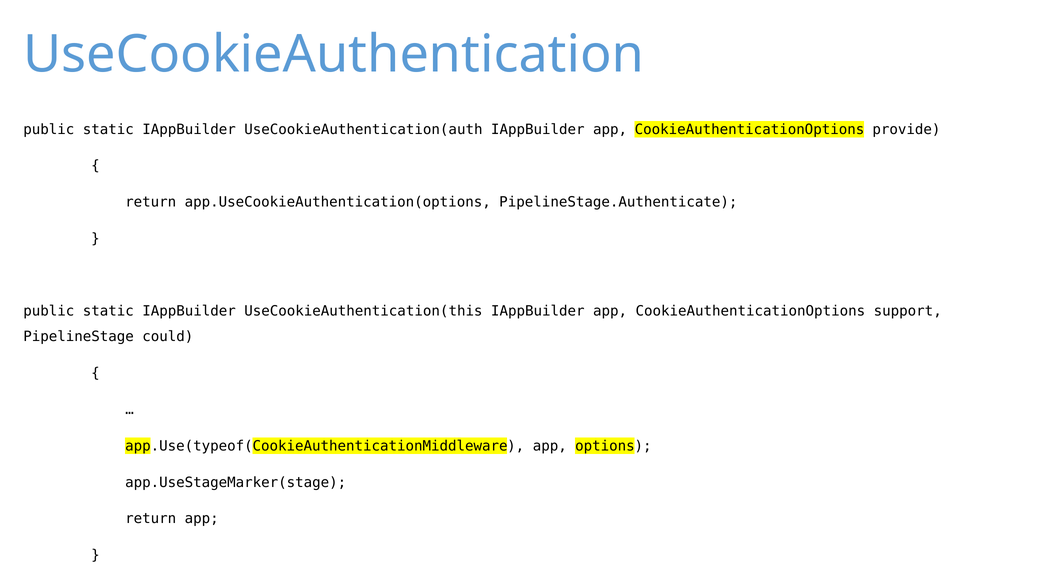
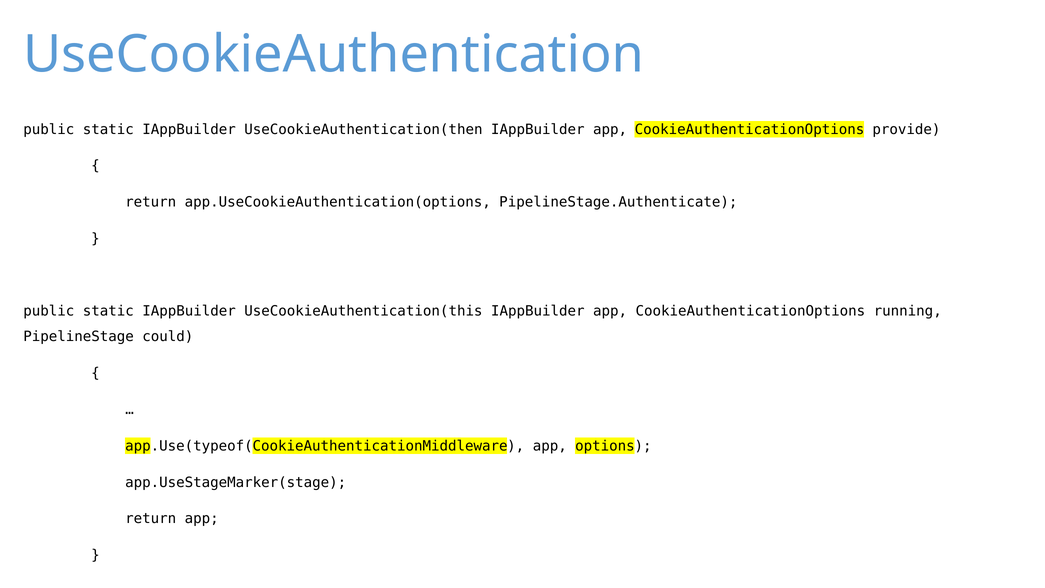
UseCookieAuthentication(auth: UseCookieAuthentication(auth -> UseCookieAuthentication(then
support: support -> running
